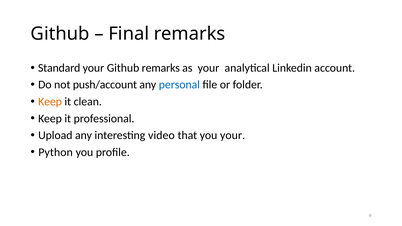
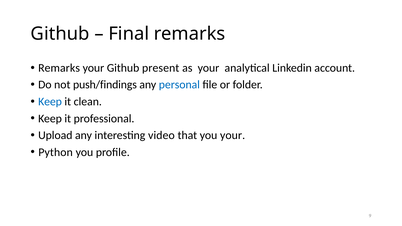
Standard at (59, 68): Standard -> Remarks
Github remarks: remarks -> present
push/account: push/account -> push/findings
Keep at (50, 102) colour: orange -> blue
